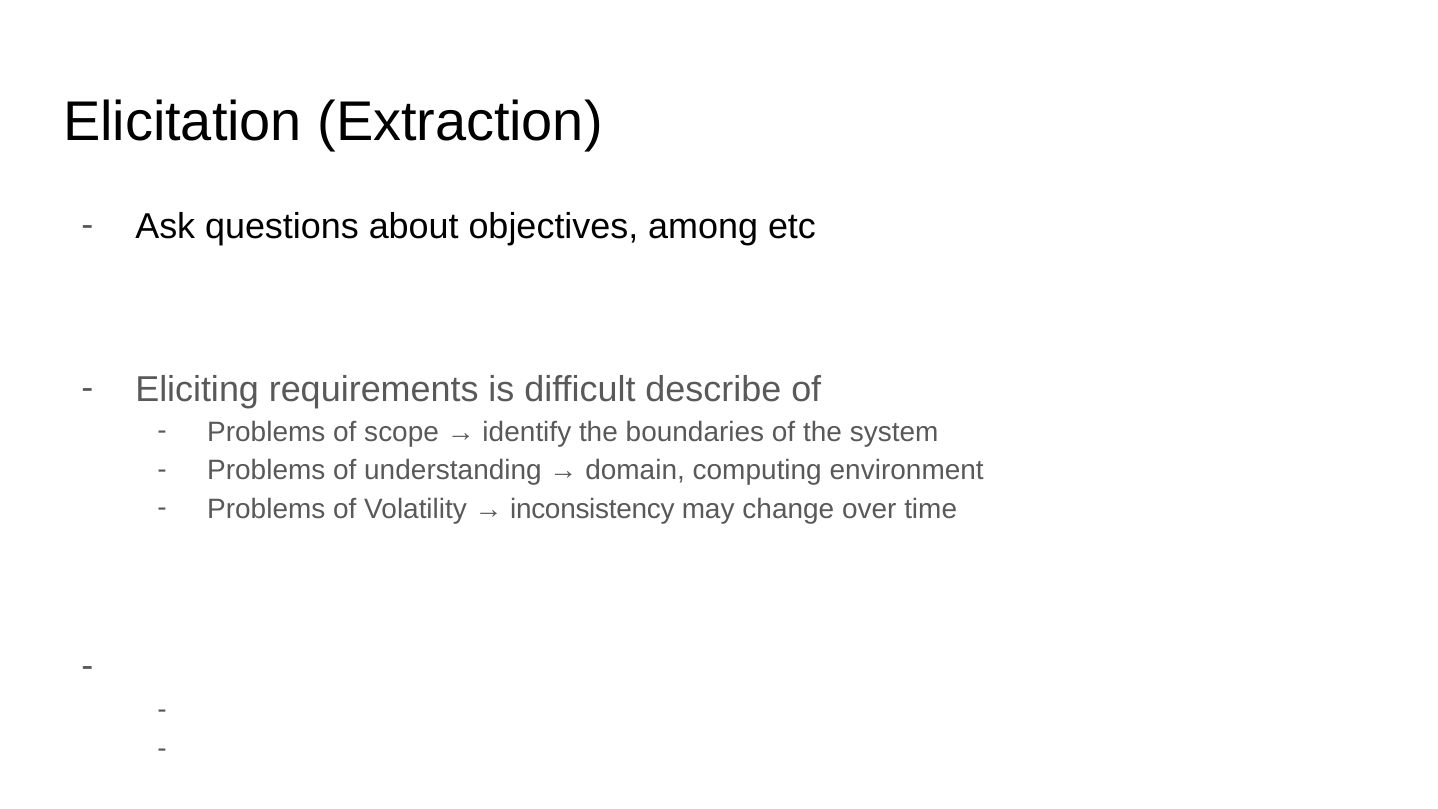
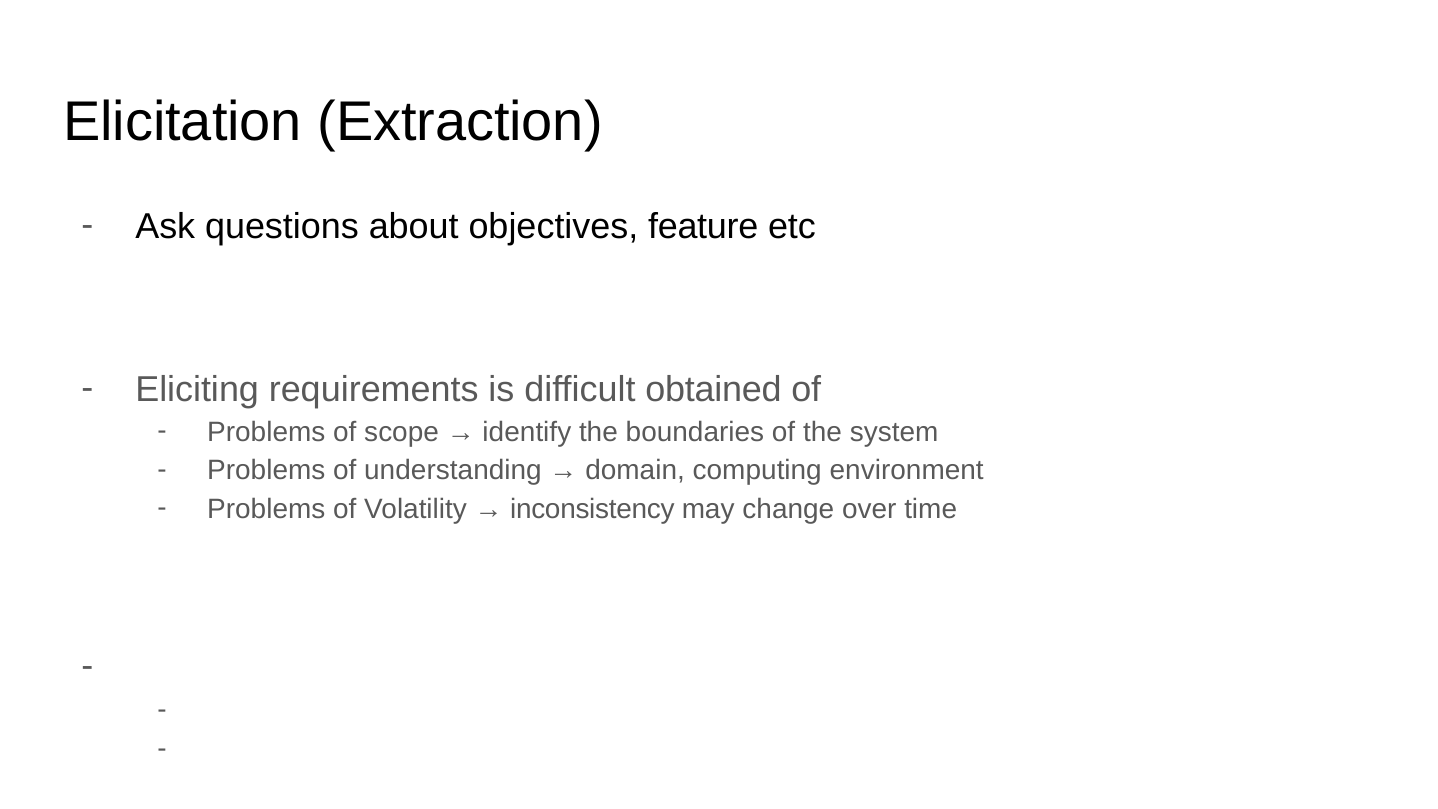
among: among -> feature
describe: describe -> obtained
